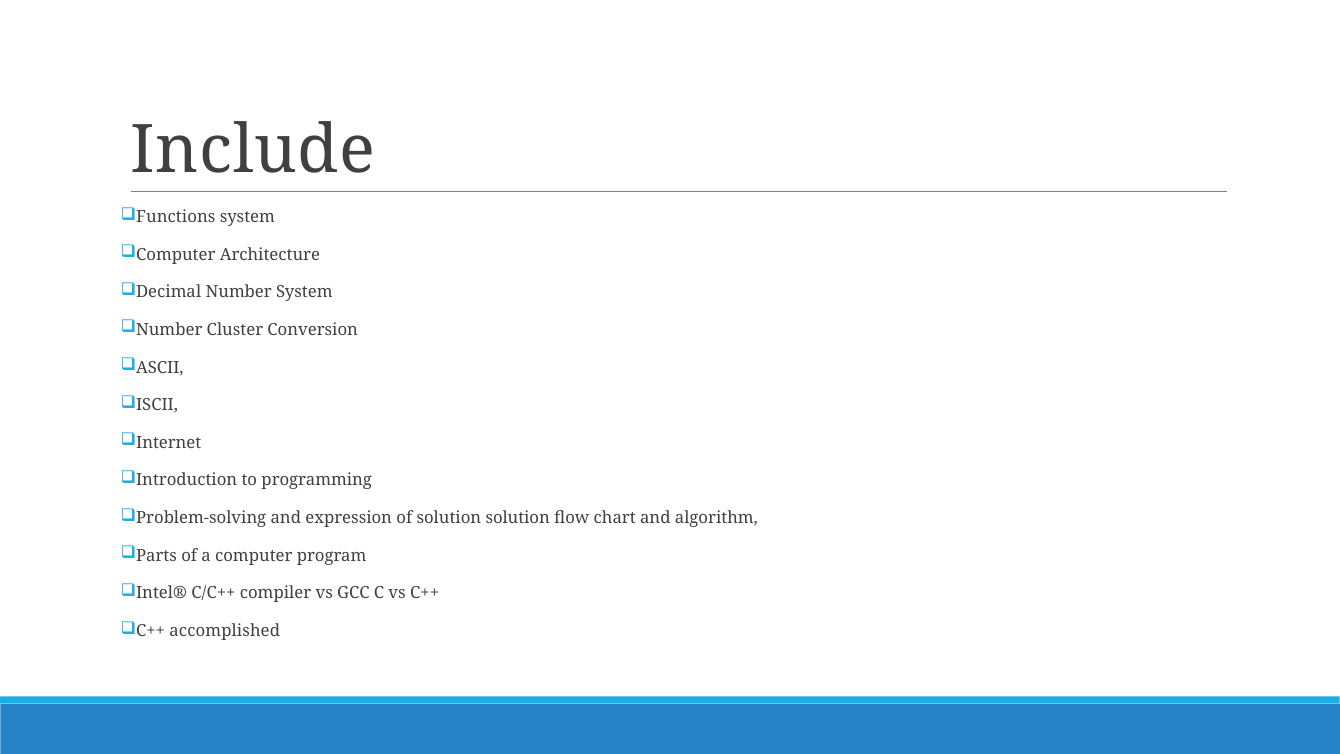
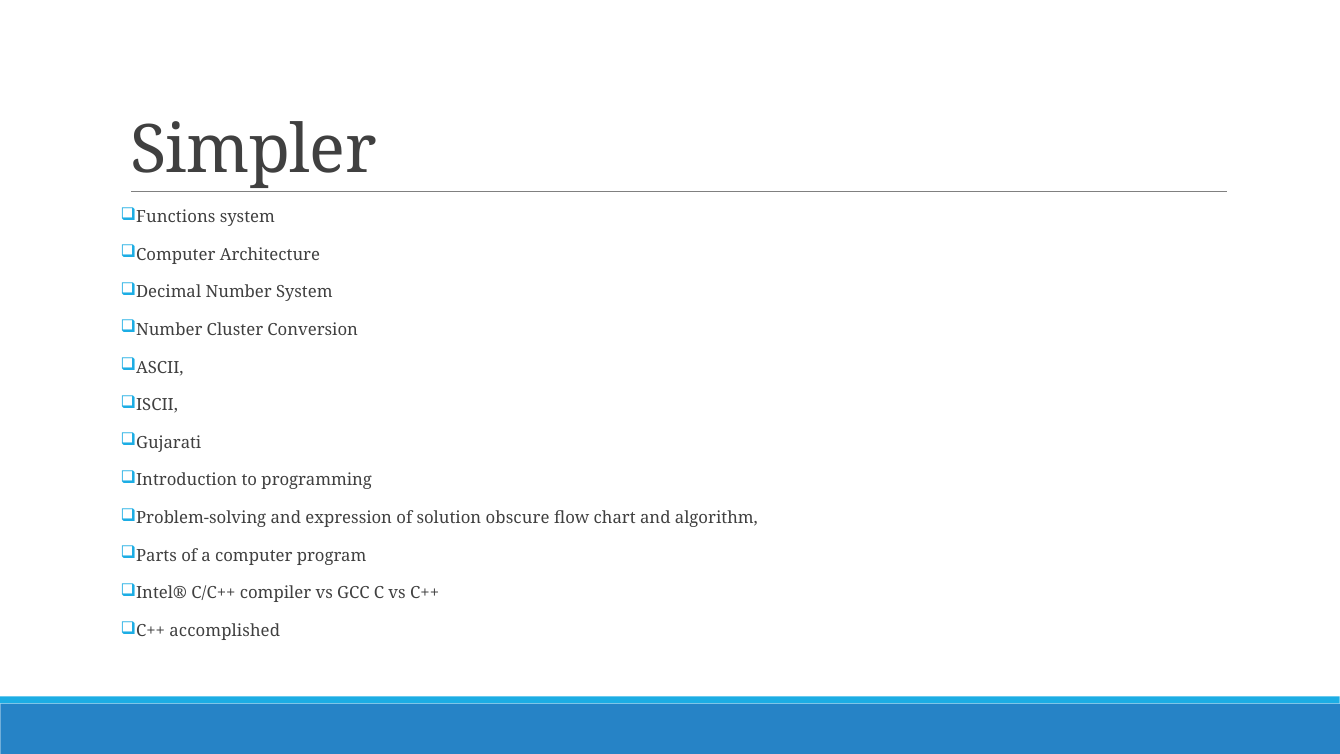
Include: Include -> Simpler
Internet: Internet -> Gujarati
solution solution: solution -> obscure
